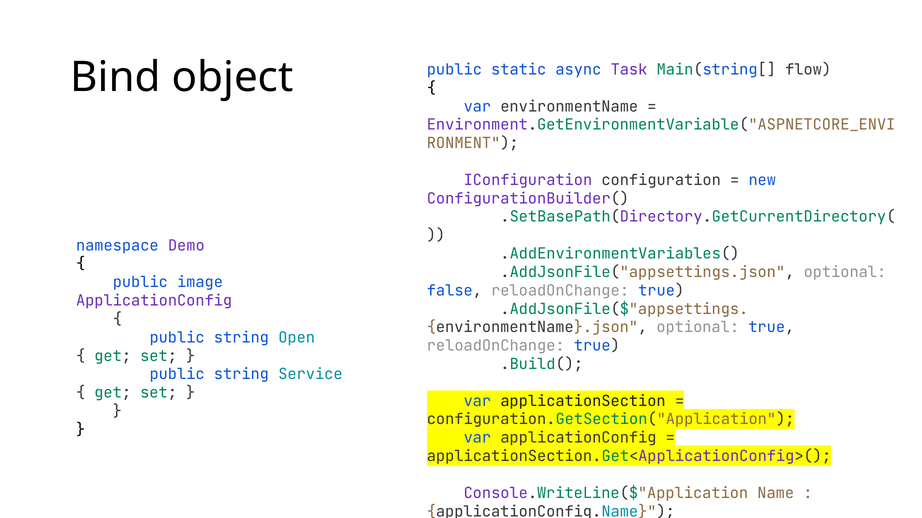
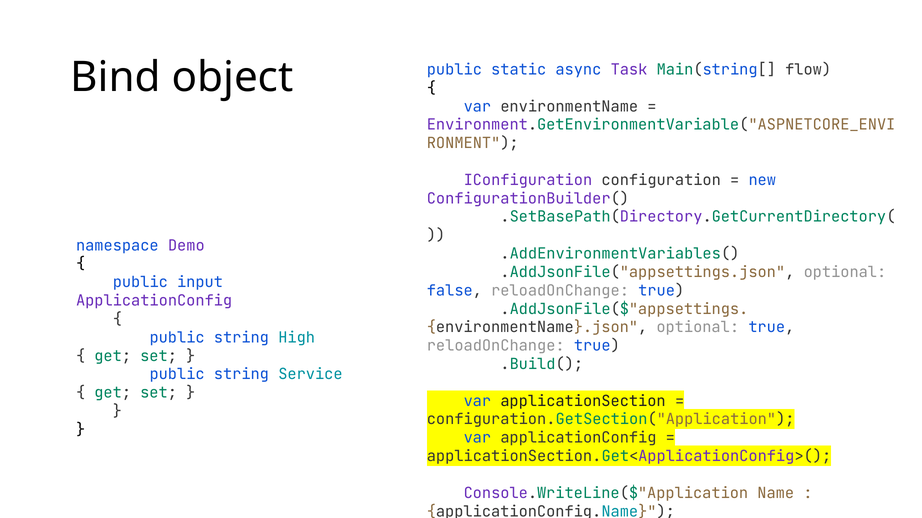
image: image -> input
Open: Open -> High
